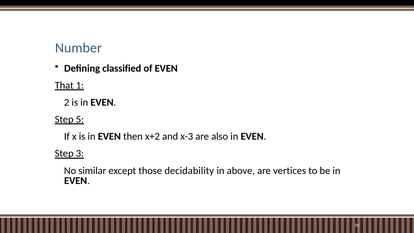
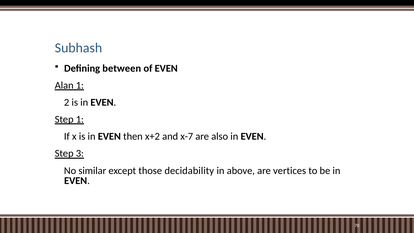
Number: Number -> Subhash
classified: classified -> between
That: That -> Alan
Step 5: 5 -> 1
x-3: x-3 -> x-7
